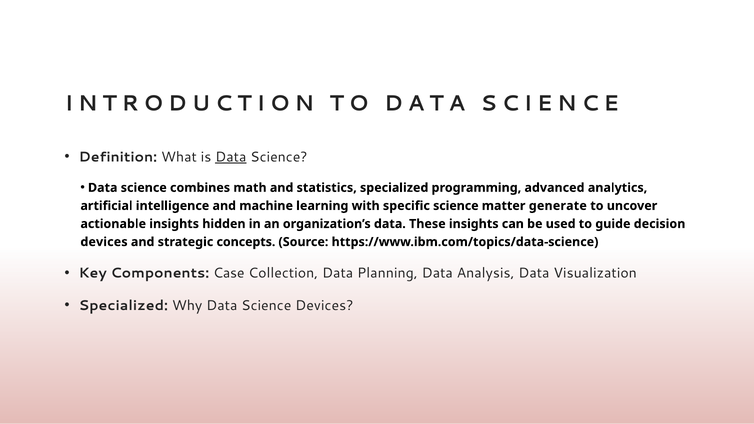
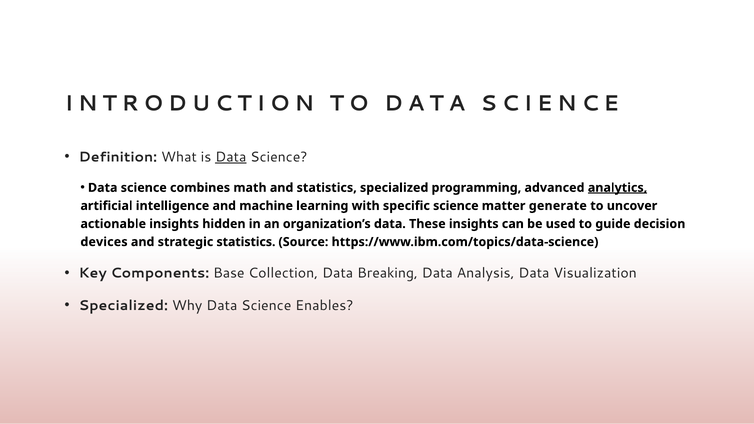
analytics underline: none -> present
strategic concepts: concepts -> statistics
Case: Case -> Base
Planning: Planning -> Breaking
Science Devices: Devices -> Enables
